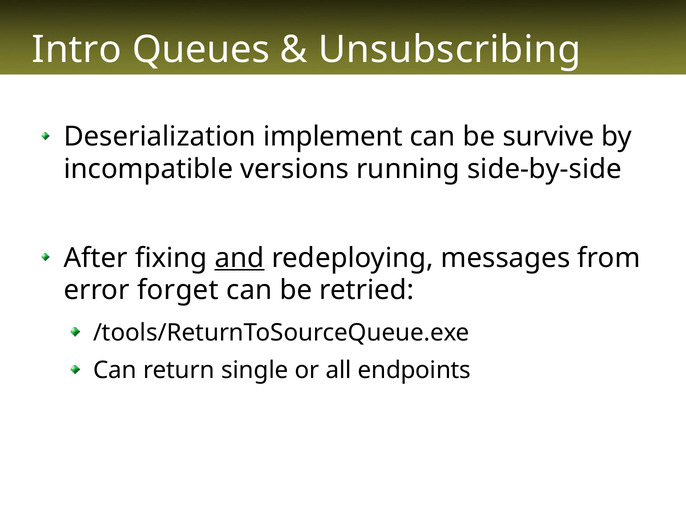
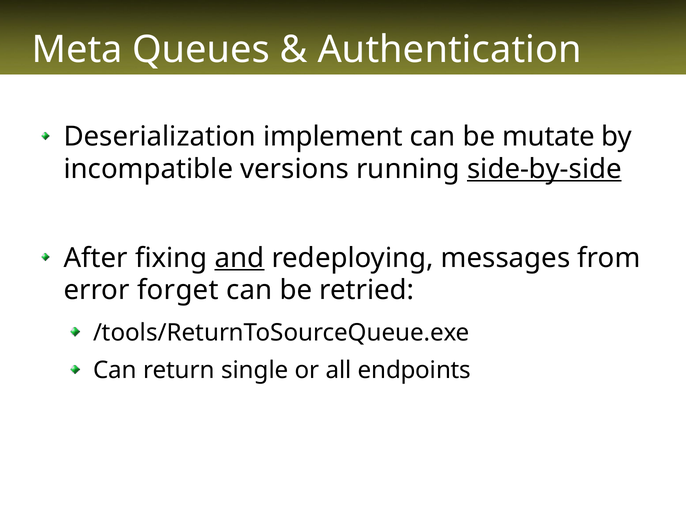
Intro: Intro -> Meta
Unsubscribing: Unsubscribing -> Authentication
survive: survive -> mutate
side-by-side underline: none -> present
